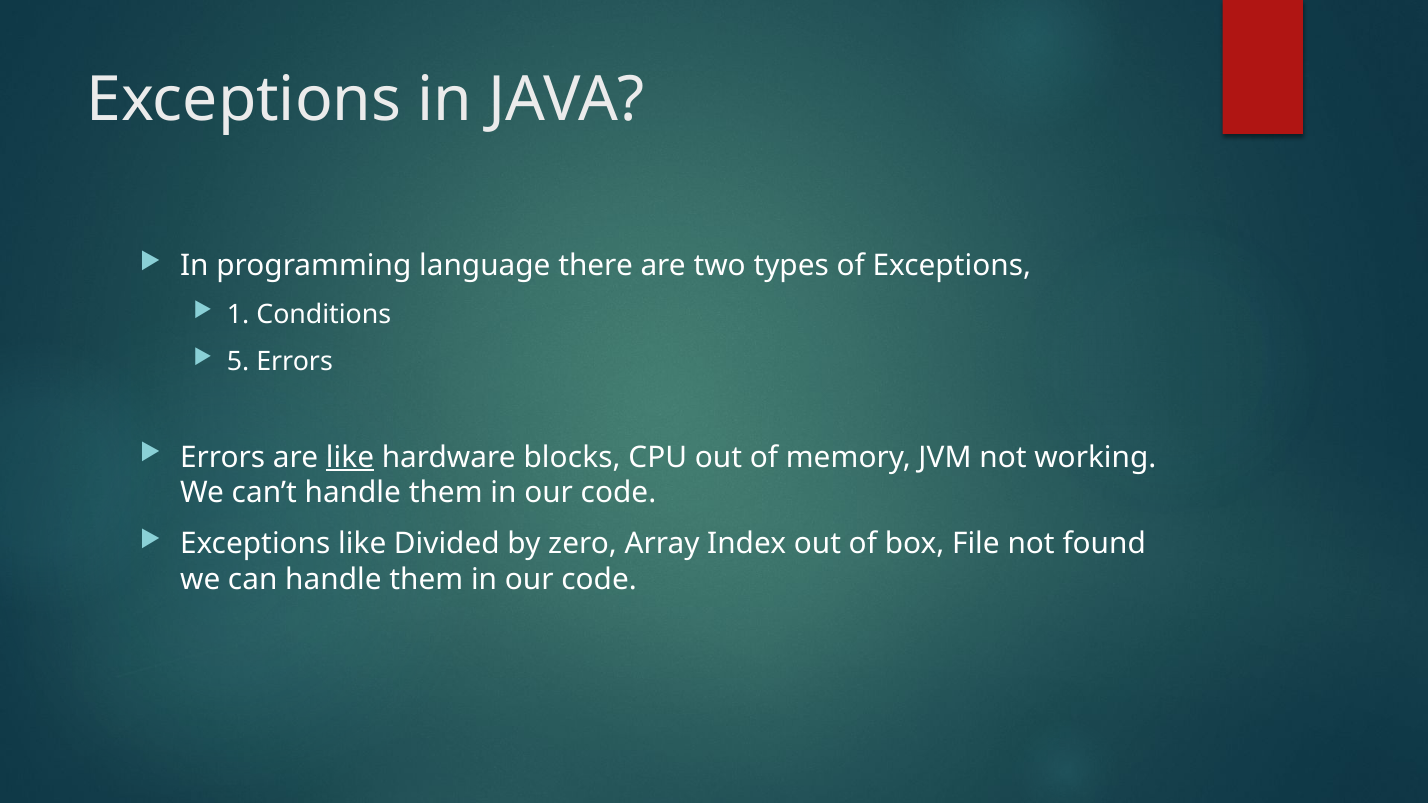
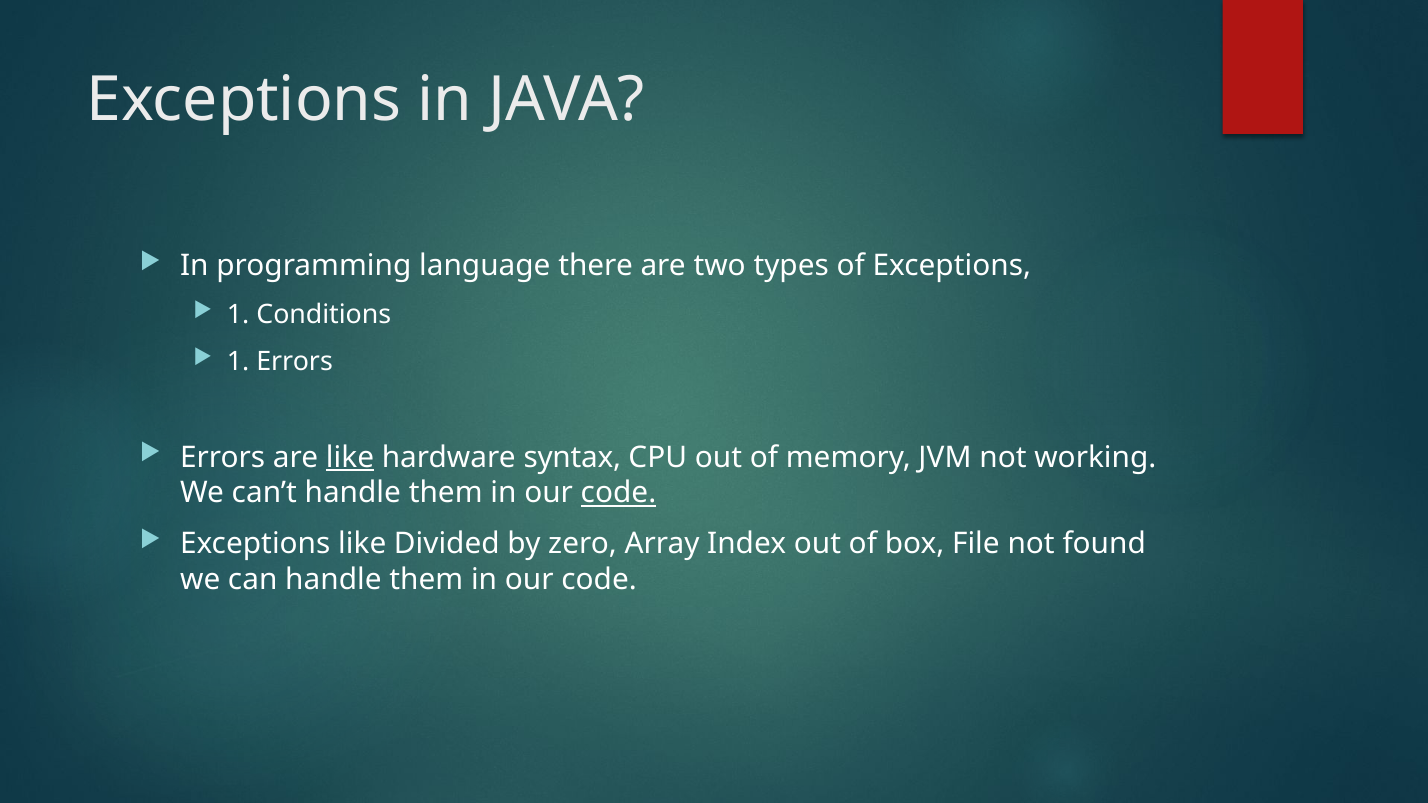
5 at (238, 361): 5 -> 1
blocks: blocks -> syntax
code at (618, 493) underline: none -> present
